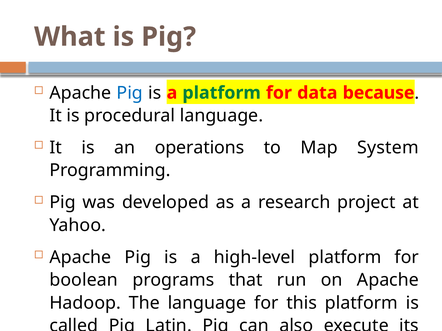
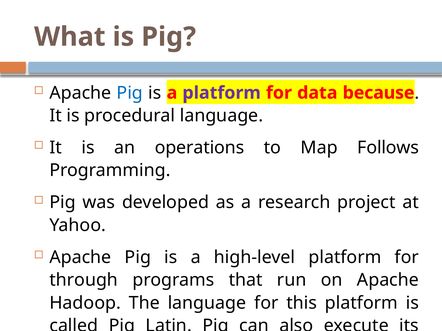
platform at (222, 93) colour: green -> purple
System: System -> Follows
boolean: boolean -> through
